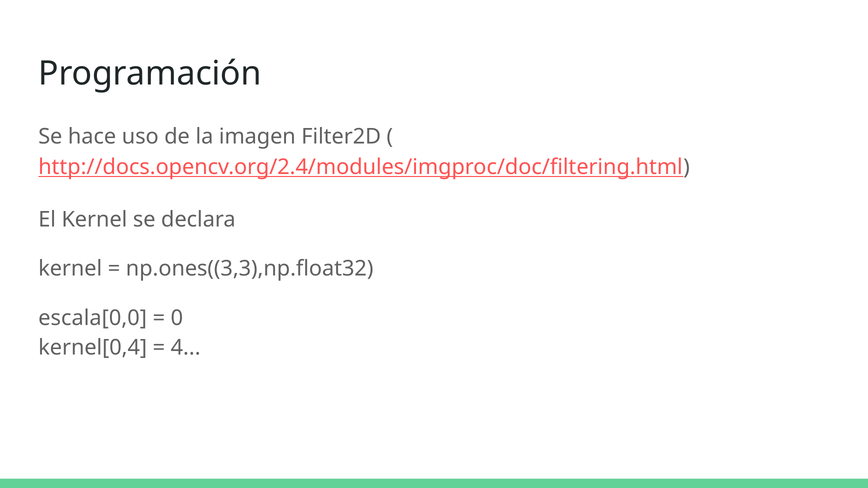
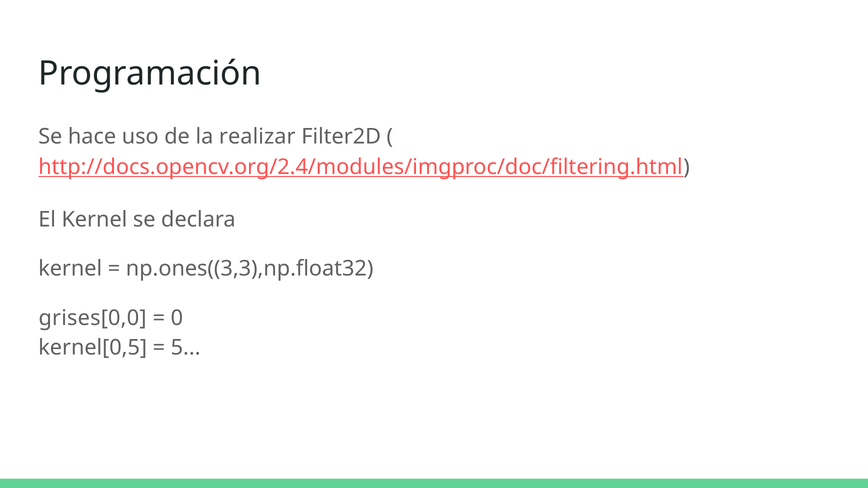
imagen: imagen -> realizar
escala[0,0: escala[0,0 -> grises[0,0
kernel[0,4: kernel[0,4 -> kernel[0,5
4: 4 -> 5
